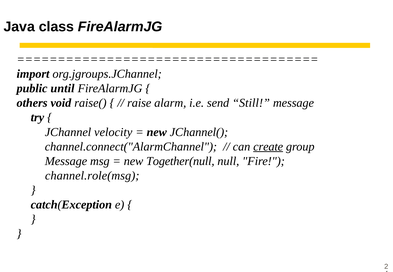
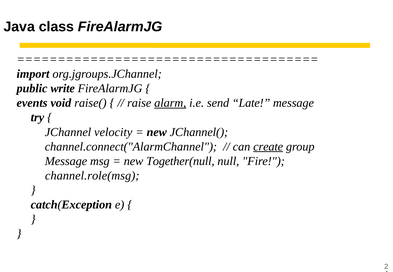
until: until -> write
others: others -> events
alarm underline: none -> present
Still: Still -> Late
